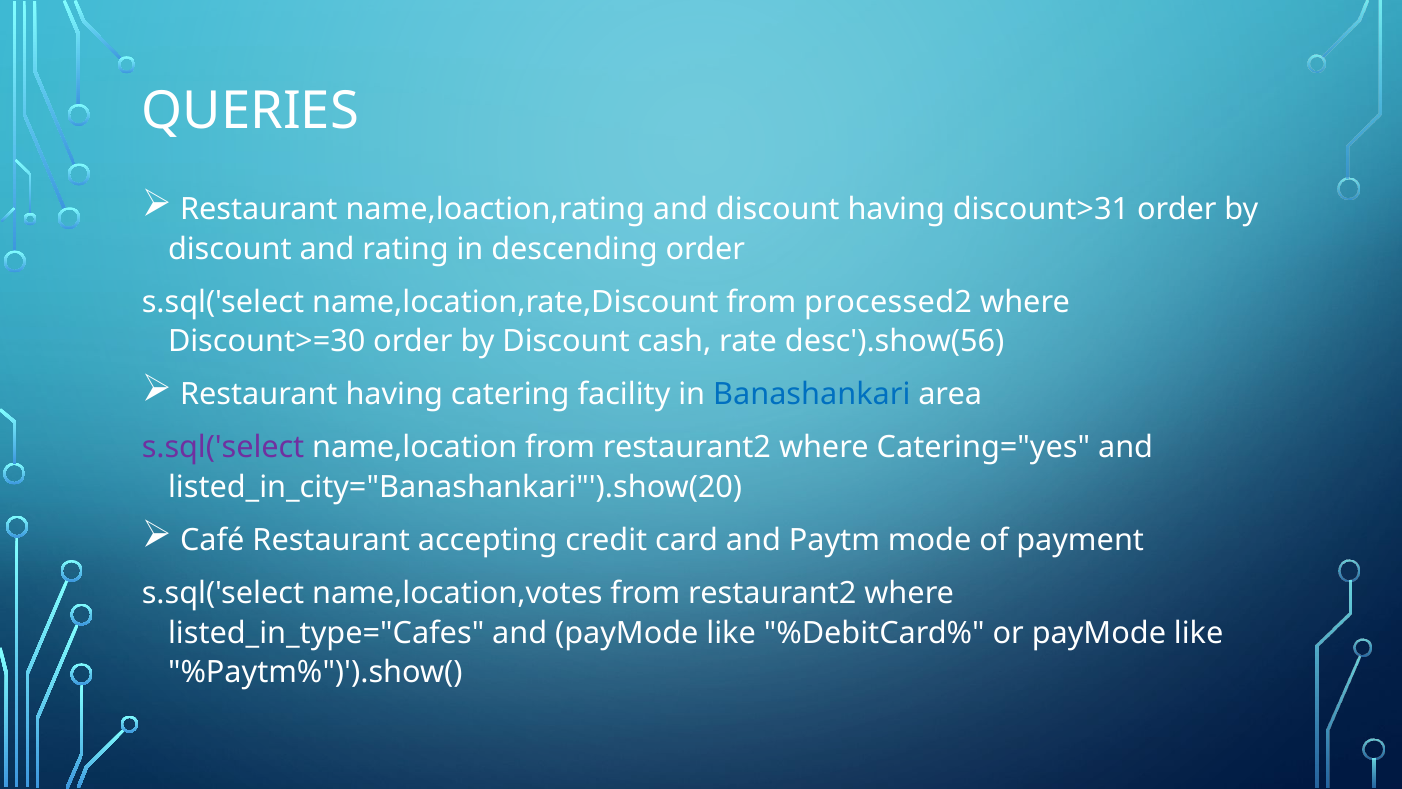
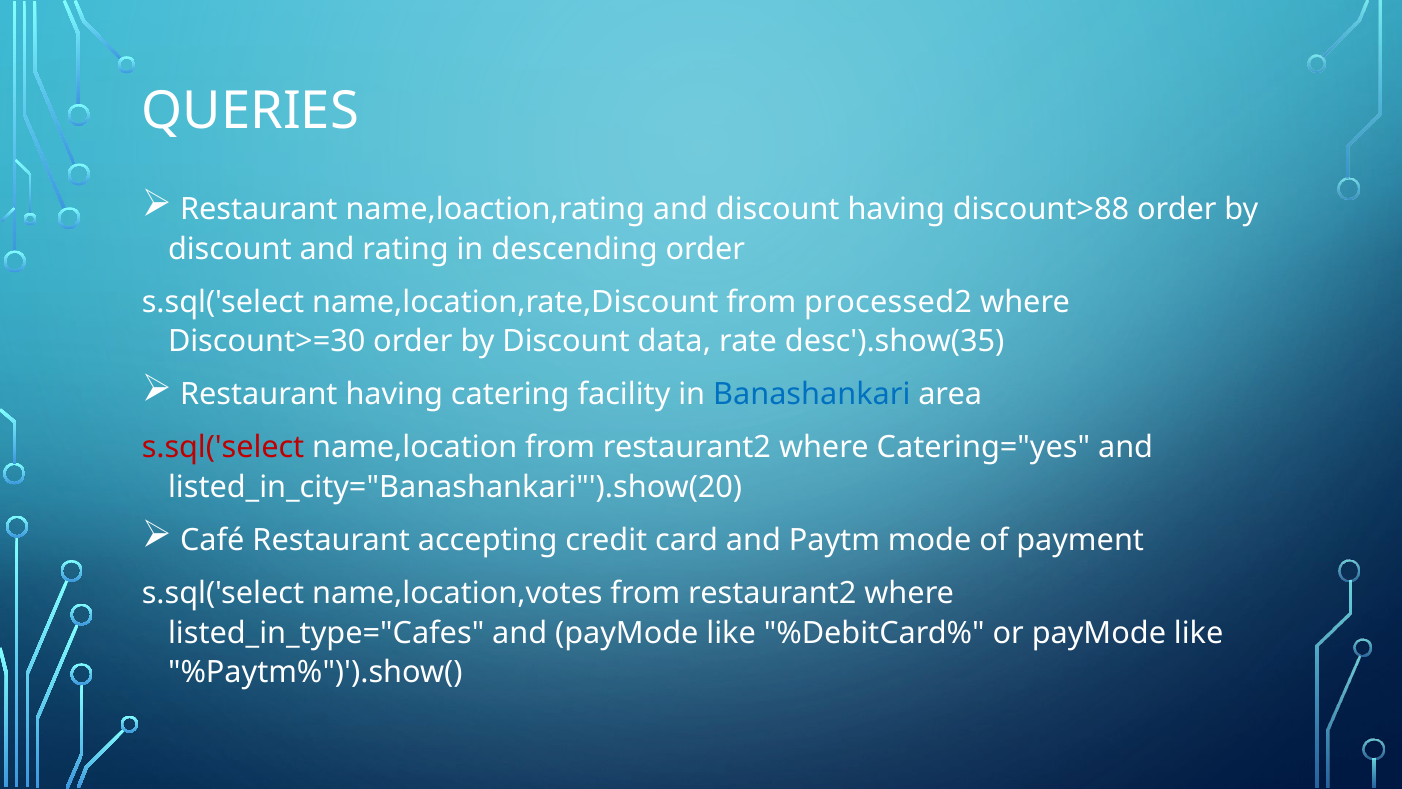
discount>31: discount>31 -> discount>88
cash: cash -> data
desc').show(56: desc').show(56 -> desc').show(35
s.sql('select at (223, 447) colour: purple -> red
